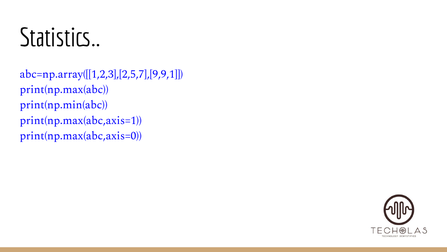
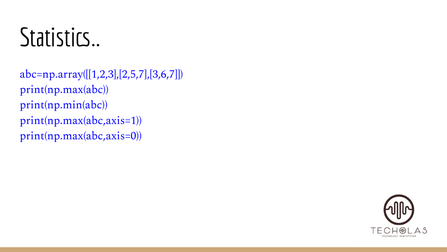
abc=np.array([[1,2,3],[2,5,7],[9,9,1: abc=np.array([[1,2,3],[2,5,7],[9,9,1 -> abc=np.array([[1,2,3],[2,5,7],[3,6,7
